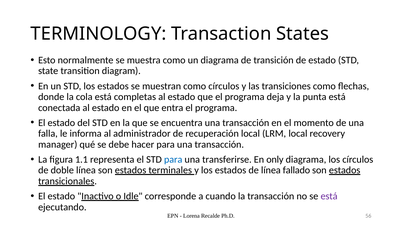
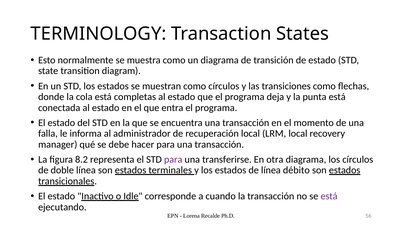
1.1: 1.1 -> 8.2
para at (173, 160) colour: blue -> purple
only: only -> otra
fallado: fallado -> débito
